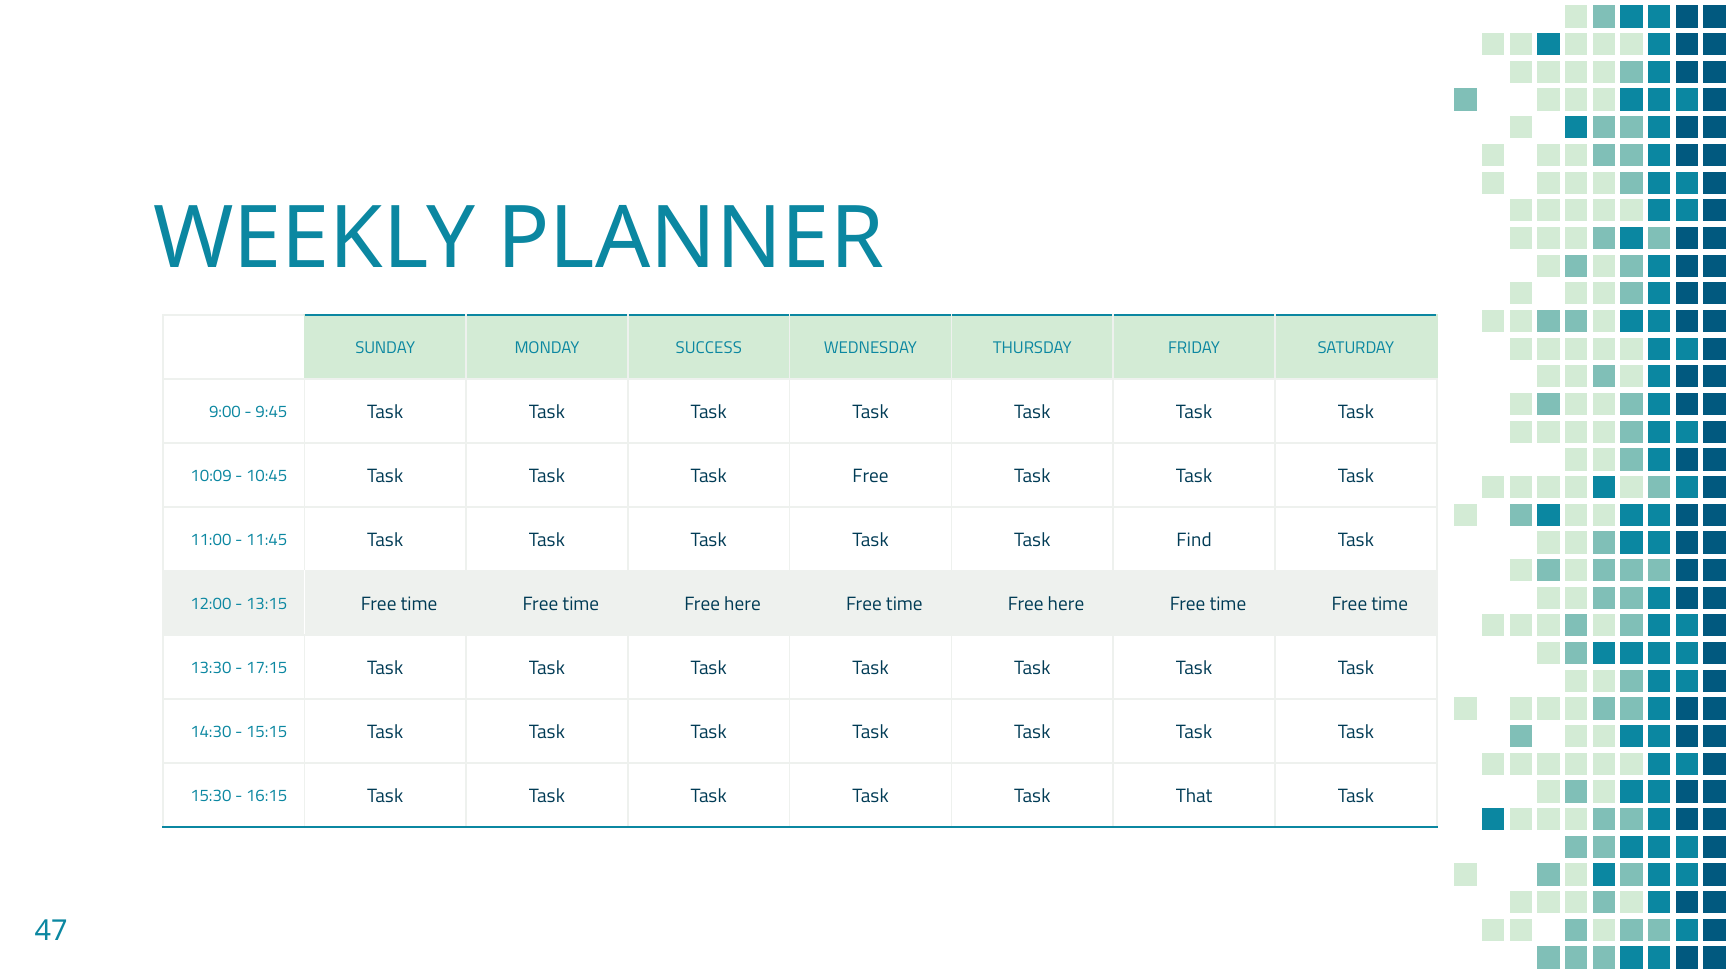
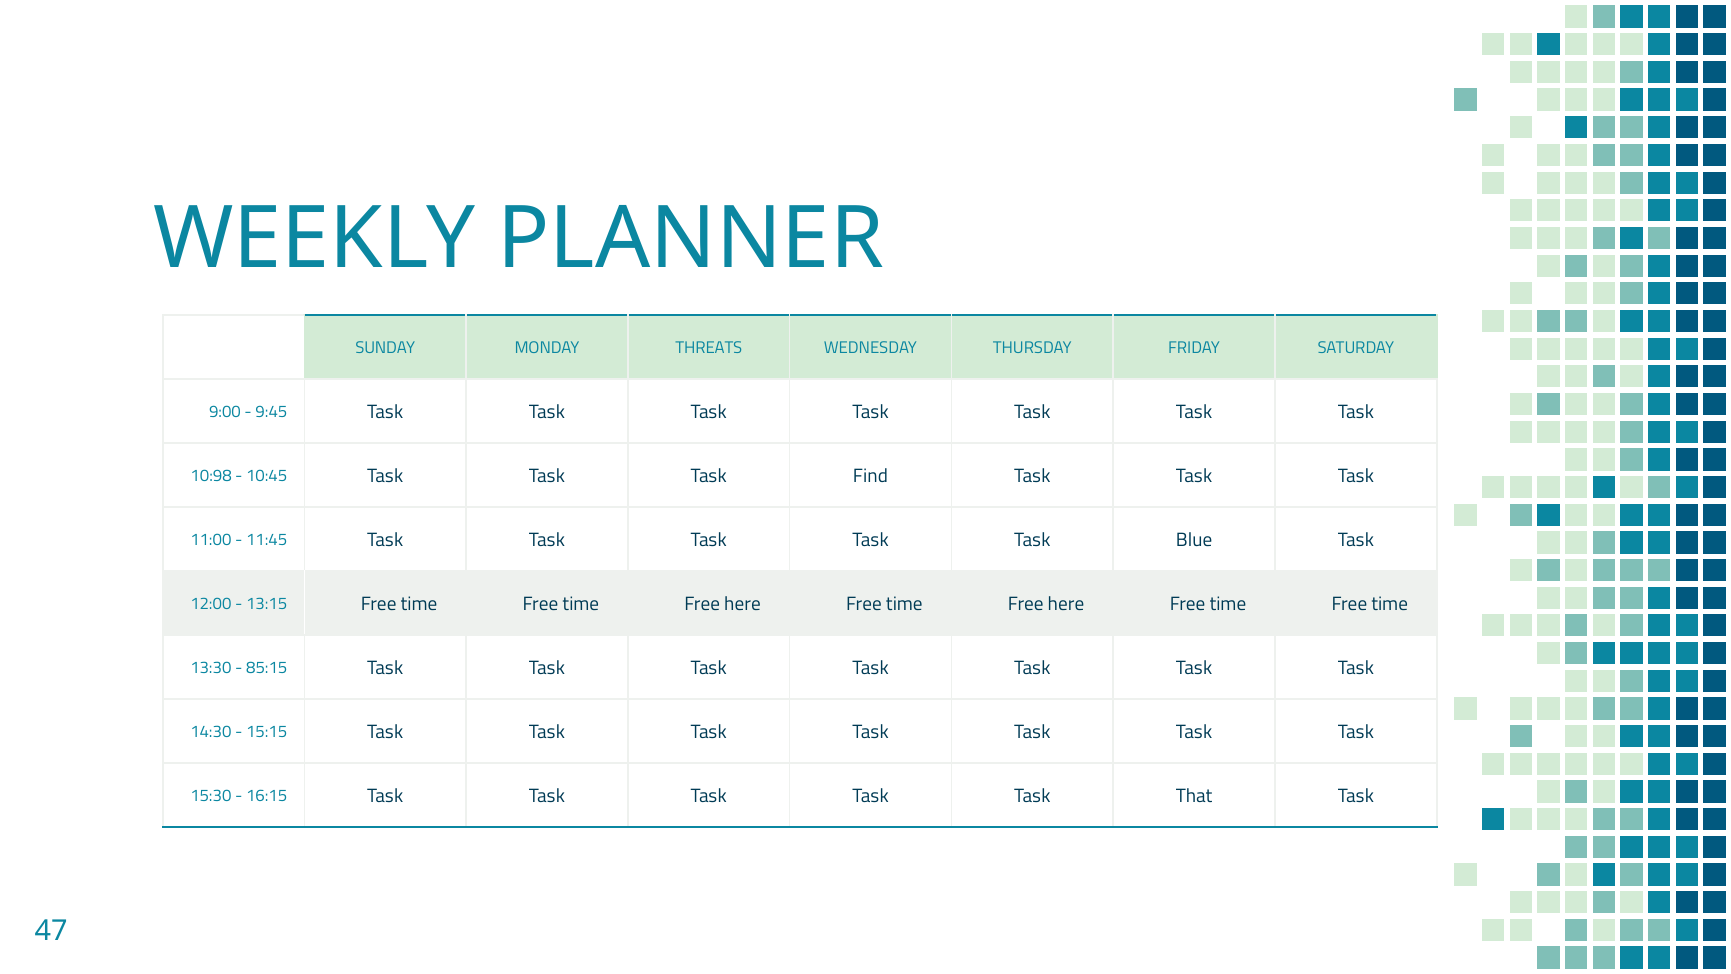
SUCCESS: SUCCESS -> THREATS
10:09: 10:09 -> 10:98
Free: Free -> Find
Find: Find -> Blue
17:15: 17:15 -> 85:15
